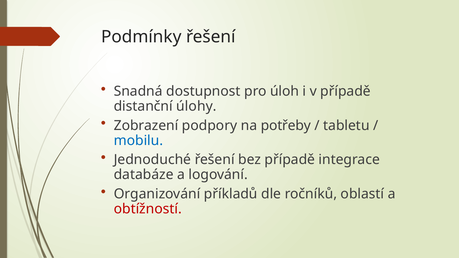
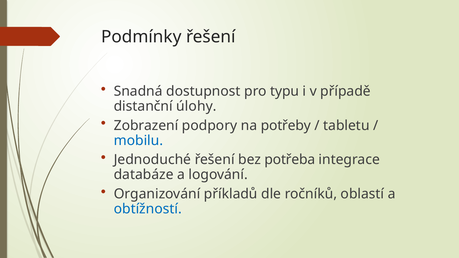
úloh: úloh -> typu
bez případě: případě -> potřeba
obtížností colour: red -> blue
